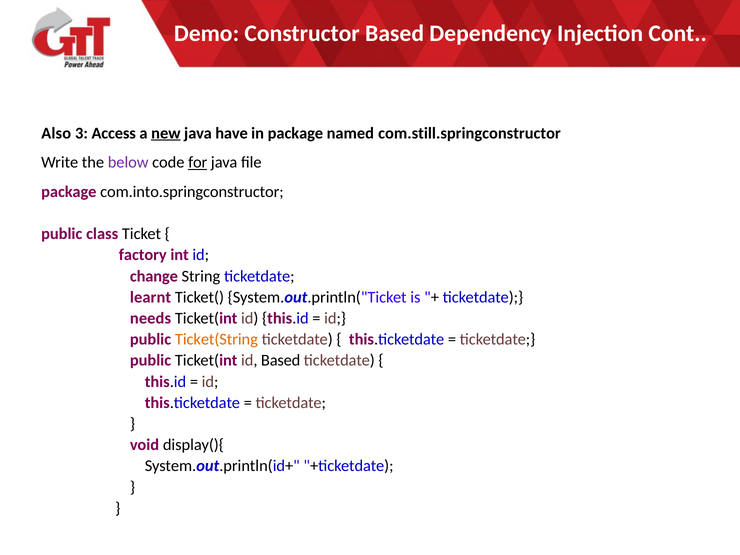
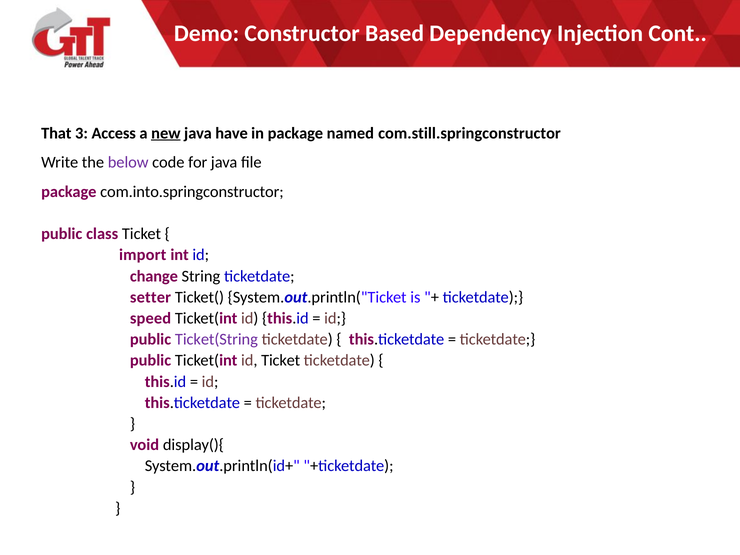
Also: Also -> That
for underline: present -> none
factory: factory -> import
learnt: learnt -> setter
needs: needs -> speed
Ticket(String colour: orange -> purple
id Based: Based -> Ticket
